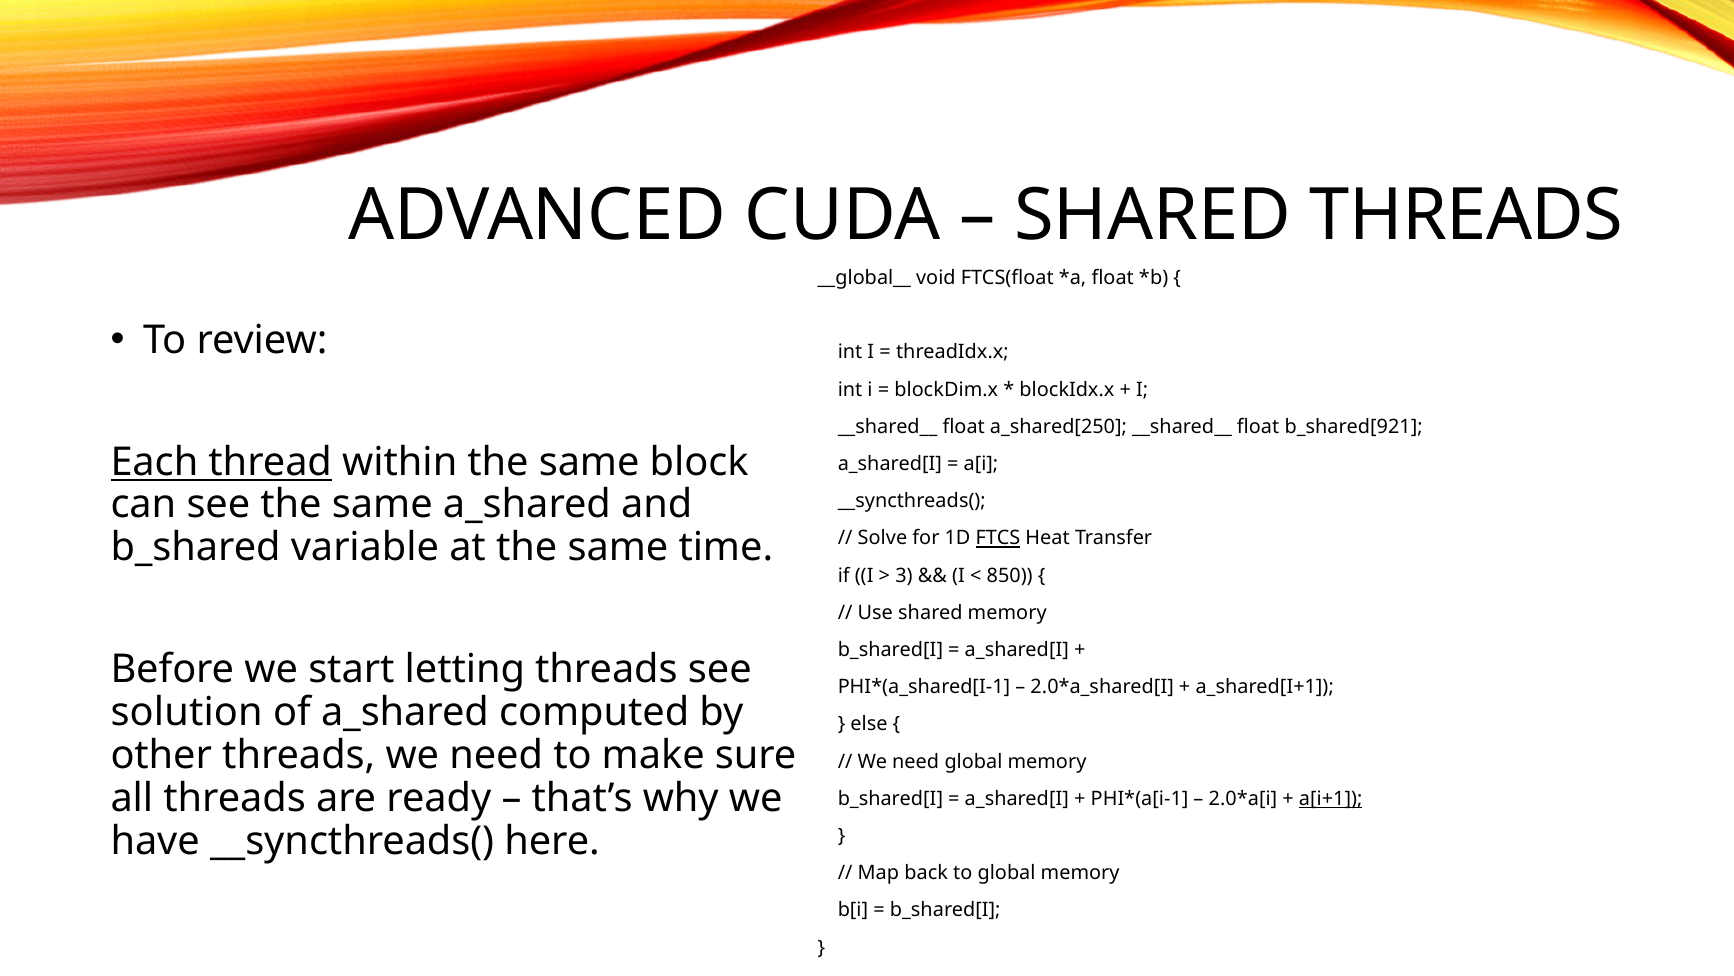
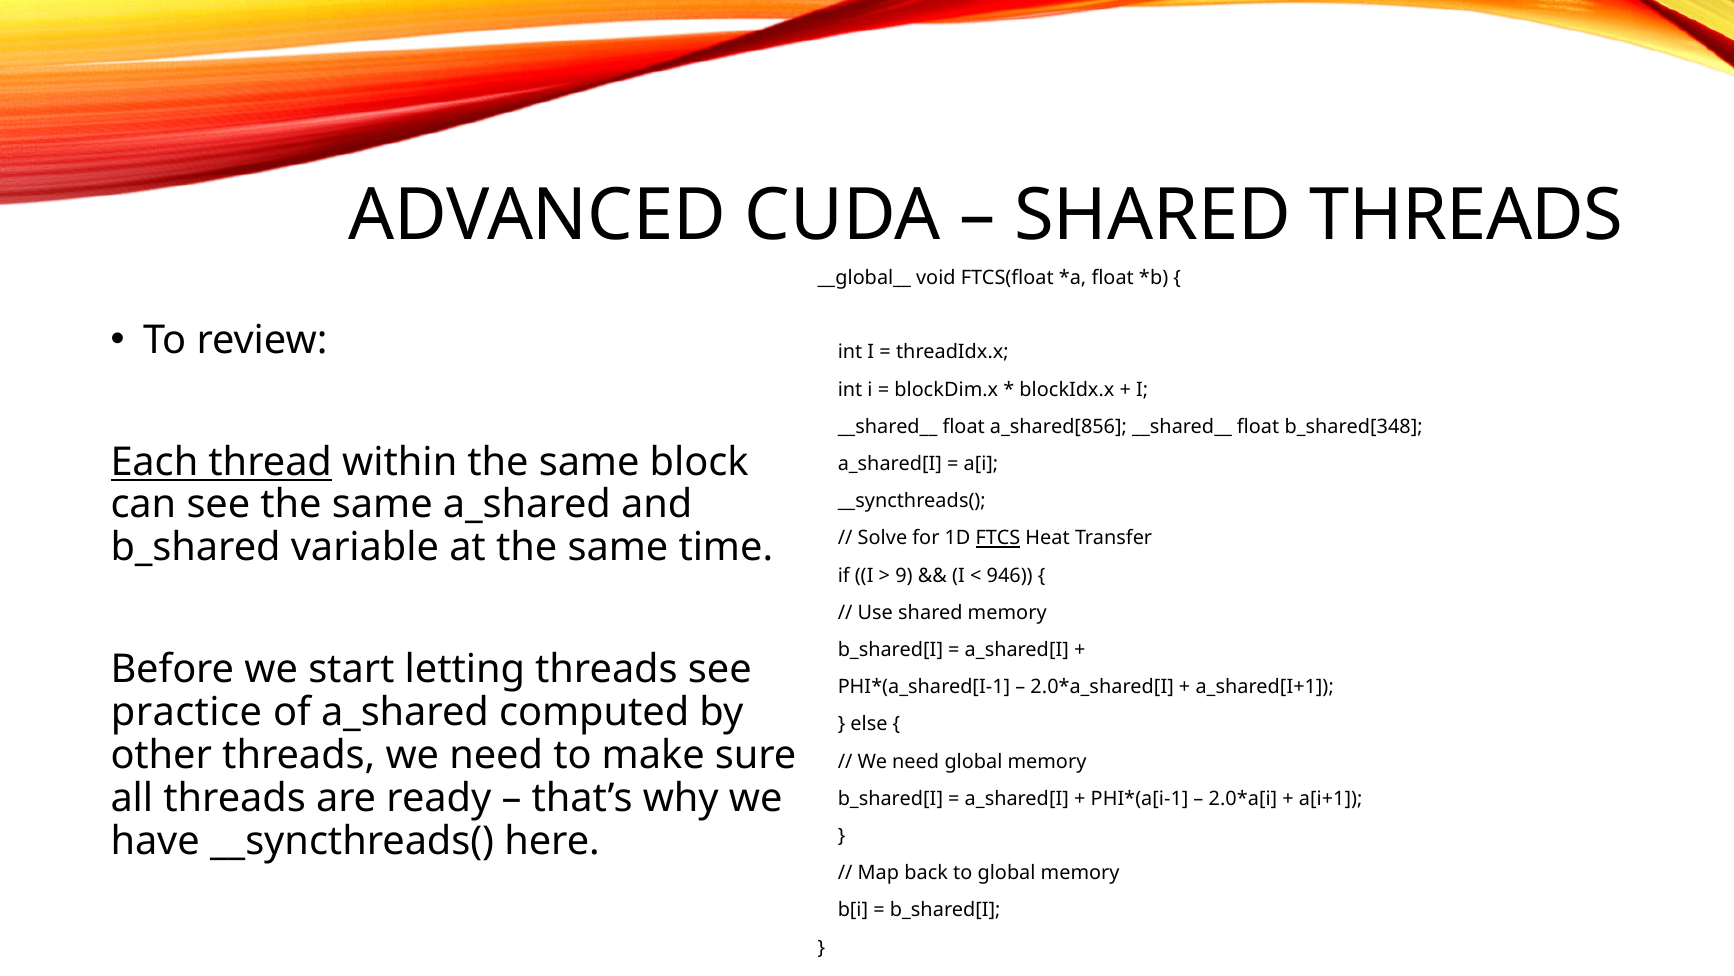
a_shared[250: a_shared[250 -> a_shared[856
b_shared[921: b_shared[921 -> b_shared[348
3: 3 -> 9
850: 850 -> 946
solution: solution -> practice
a[i+1 underline: present -> none
